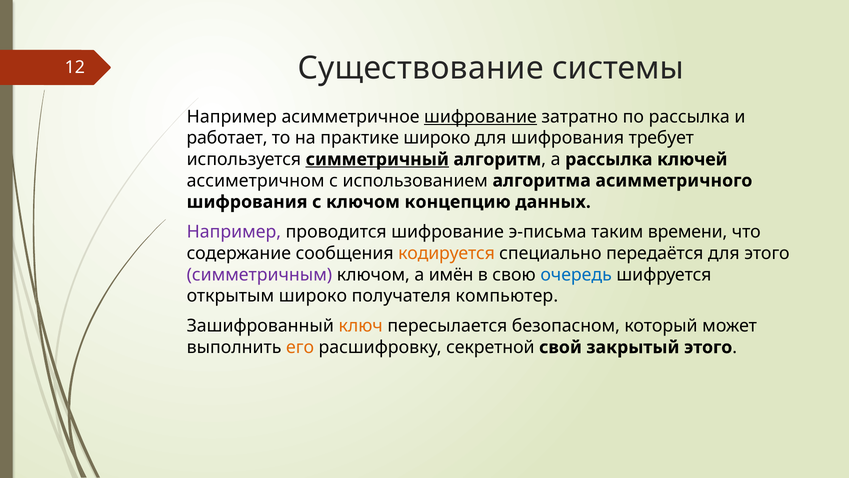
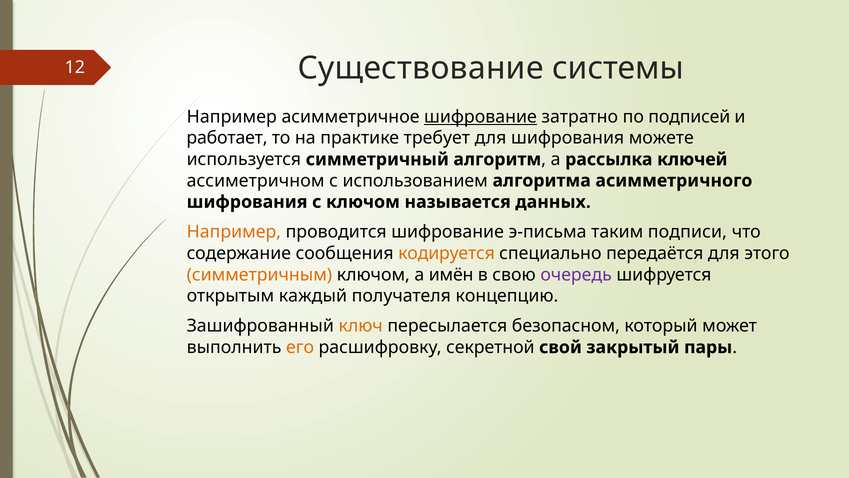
по рассылка: рассылка -> подписей
практике широко: широко -> требует
требует: требует -> можете
симметричный underline: present -> none
концепцию: концепцию -> называется
Например at (234, 232) colour: purple -> orange
времени: времени -> подписи
симметричным colour: purple -> orange
очередь colour: blue -> purple
открытым широко: широко -> каждый
компьютер: компьютер -> концепцию
закрытый этого: этого -> пары
